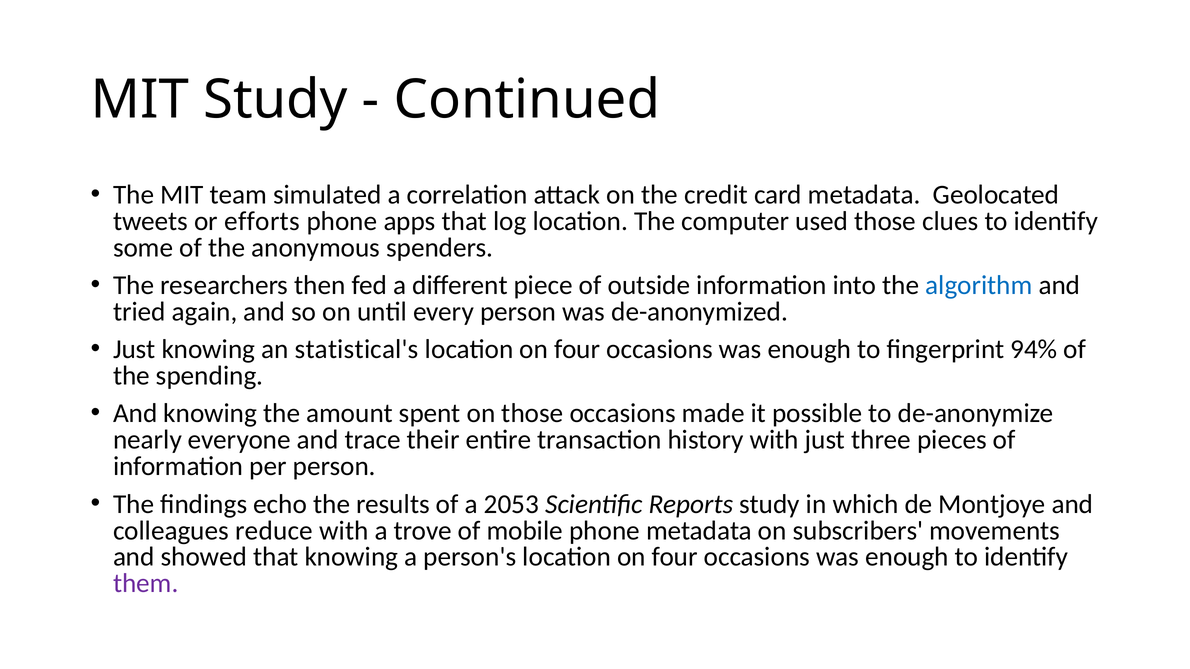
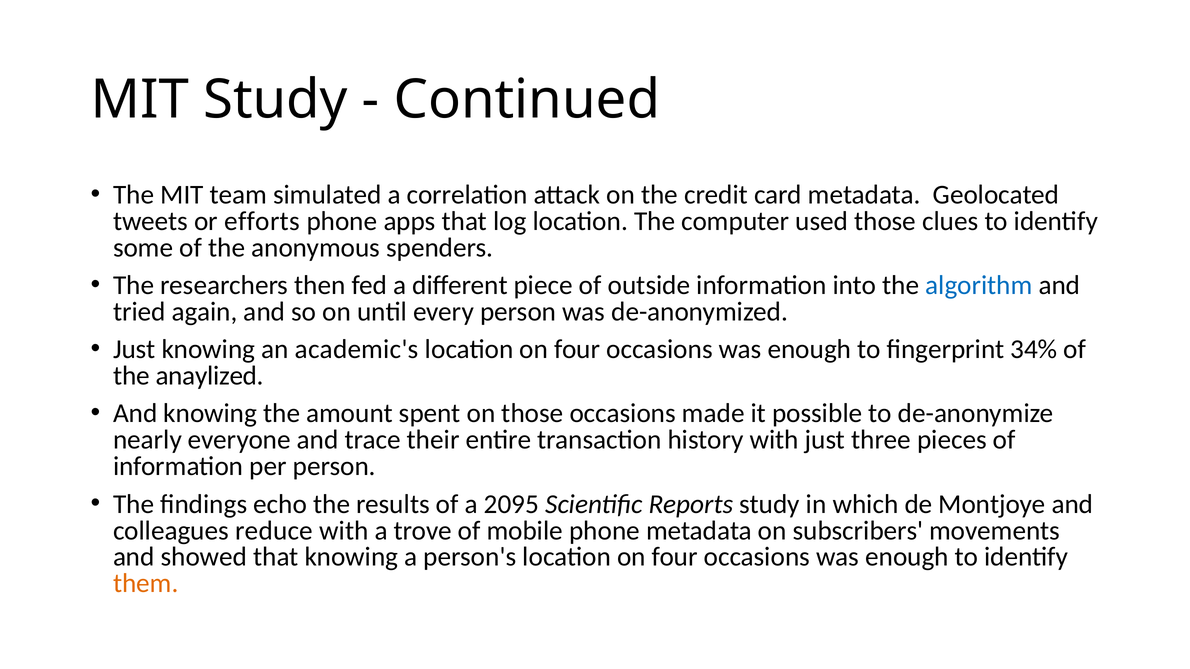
statistical's: statistical's -> academic's
94%: 94% -> 34%
spending: spending -> anaylized
2053: 2053 -> 2095
them colour: purple -> orange
